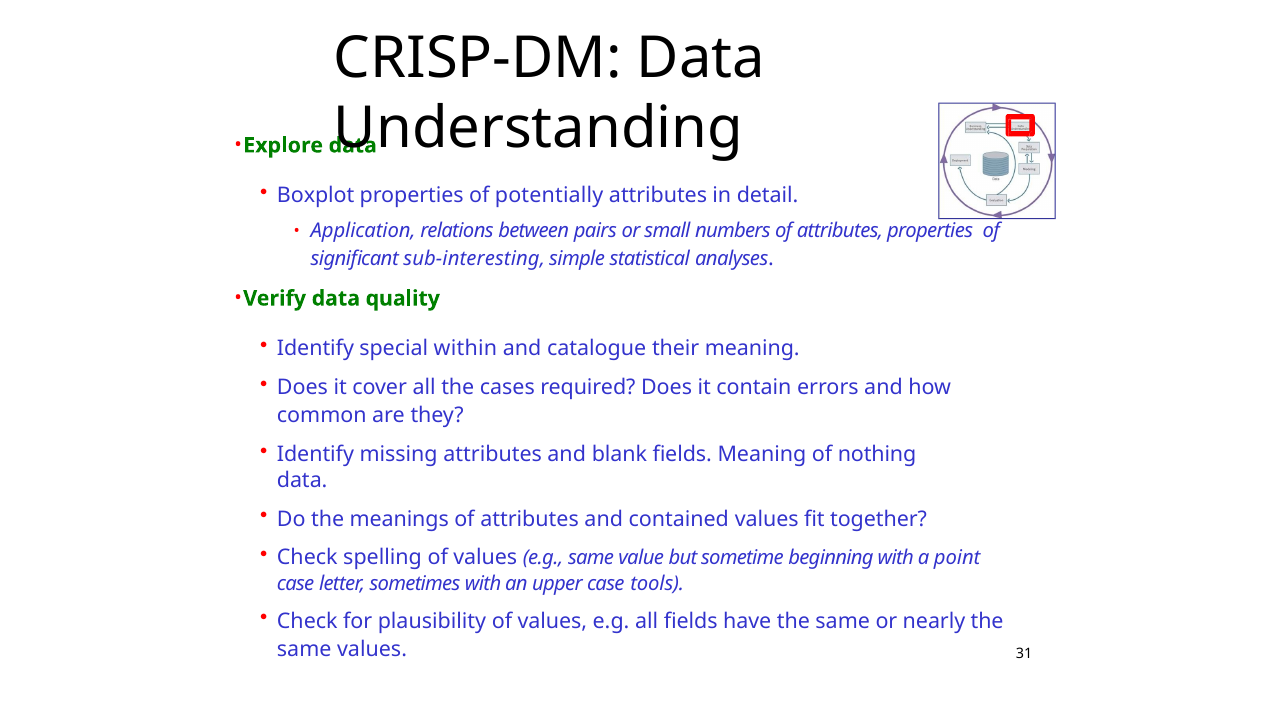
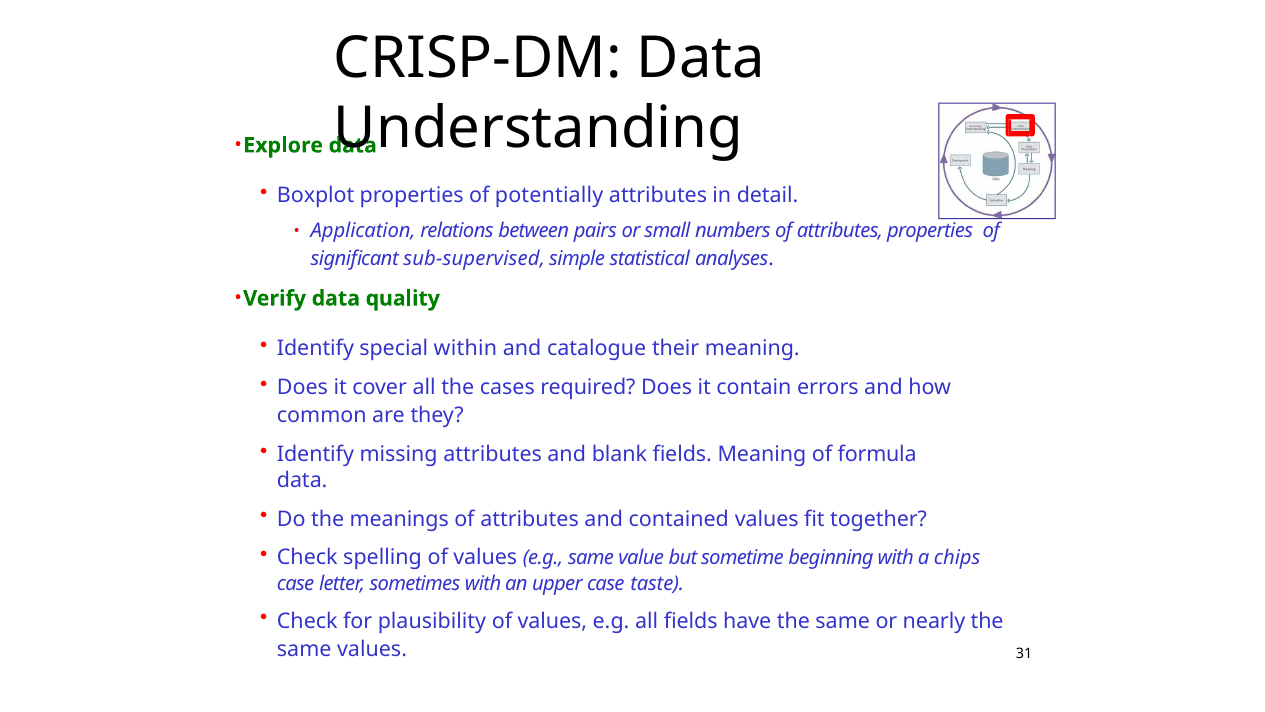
sub-interesting: sub-interesting -> sub-supervised
nothing: nothing -> formula
point: point -> chips
tools: tools -> taste
